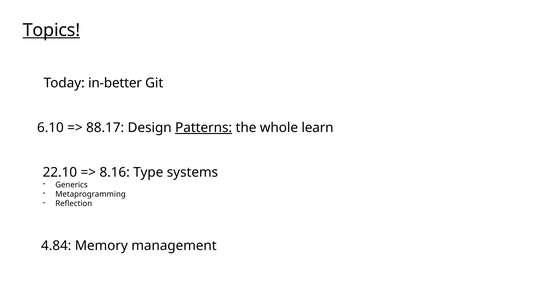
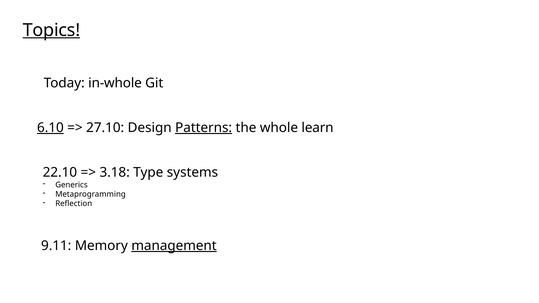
in-better: in-better -> in-whole
6.10 underline: none -> present
88.17: 88.17 -> 27.10
8.16: 8.16 -> 3.18
4.84: 4.84 -> 9.11
management underline: none -> present
